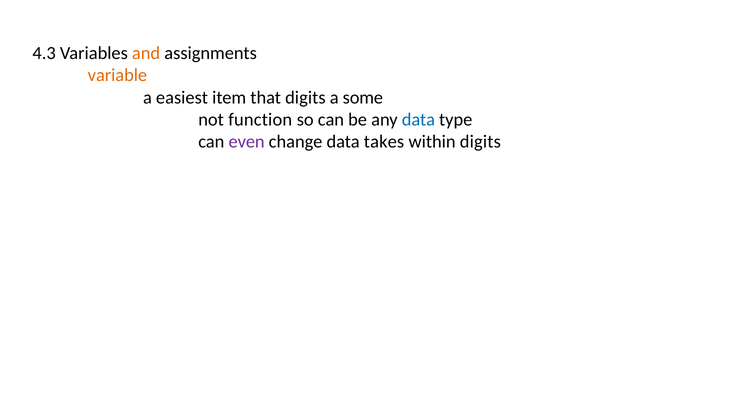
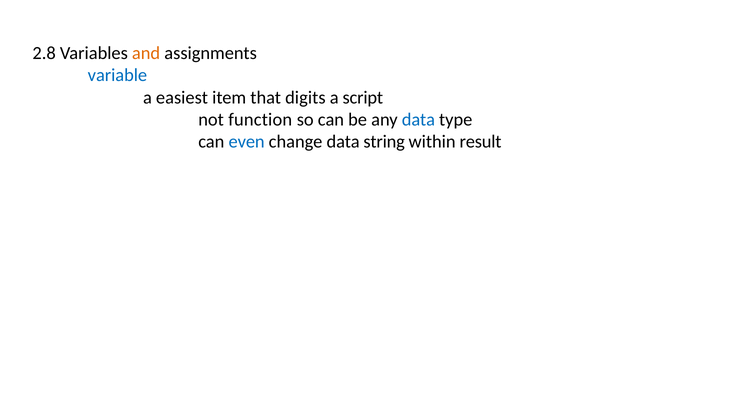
4.3: 4.3 -> 2.8
variable colour: orange -> blue
some: some -> script
even colour: purple -> blue
takes: takes -> string
within digits: digits -> result
